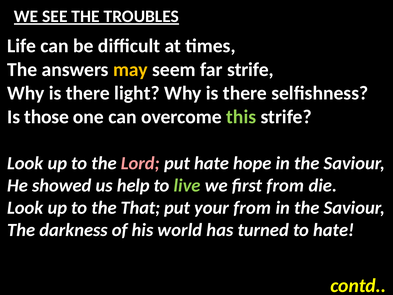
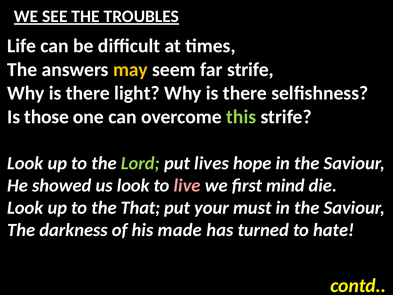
Lord colour: pink -> light green
put hate: hate -> lives
us help: help -> look
live colour: light green -> pink
first from: from -> mind
your from: from -> must
world: world -> made
